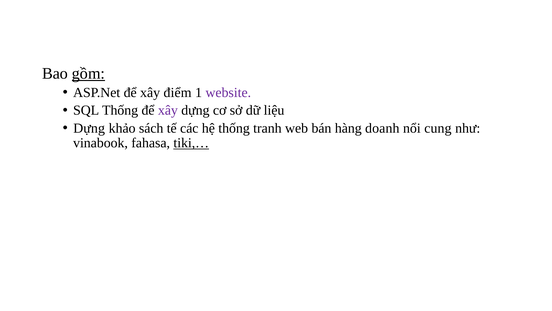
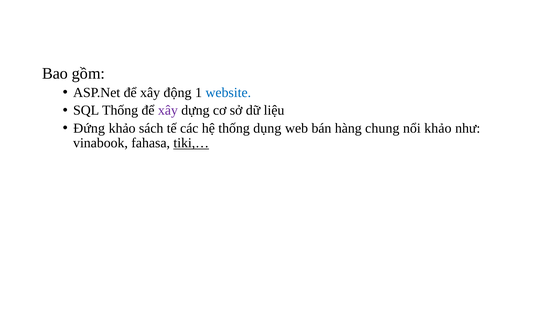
gồm underline: present -> none
điểm: điểm -> động
website colour: purple -> blue
Dựng at (89, 128): Dựng -> Đứng
tranh: tranh -> dụng
doanh: doanh -> chung
nổi cung: cung -> khảo
